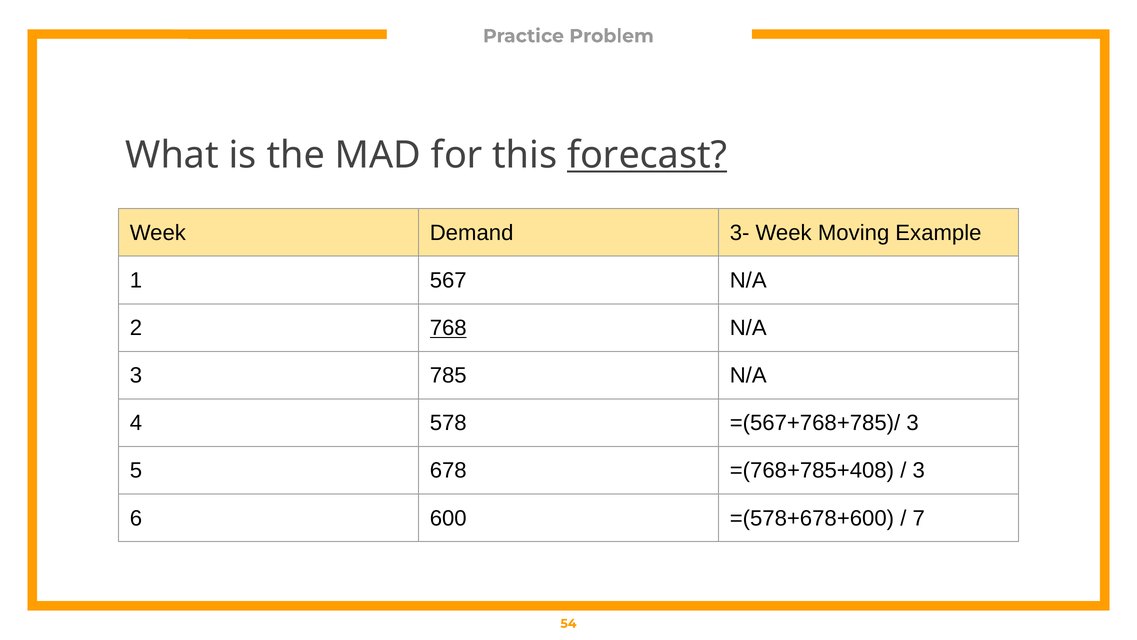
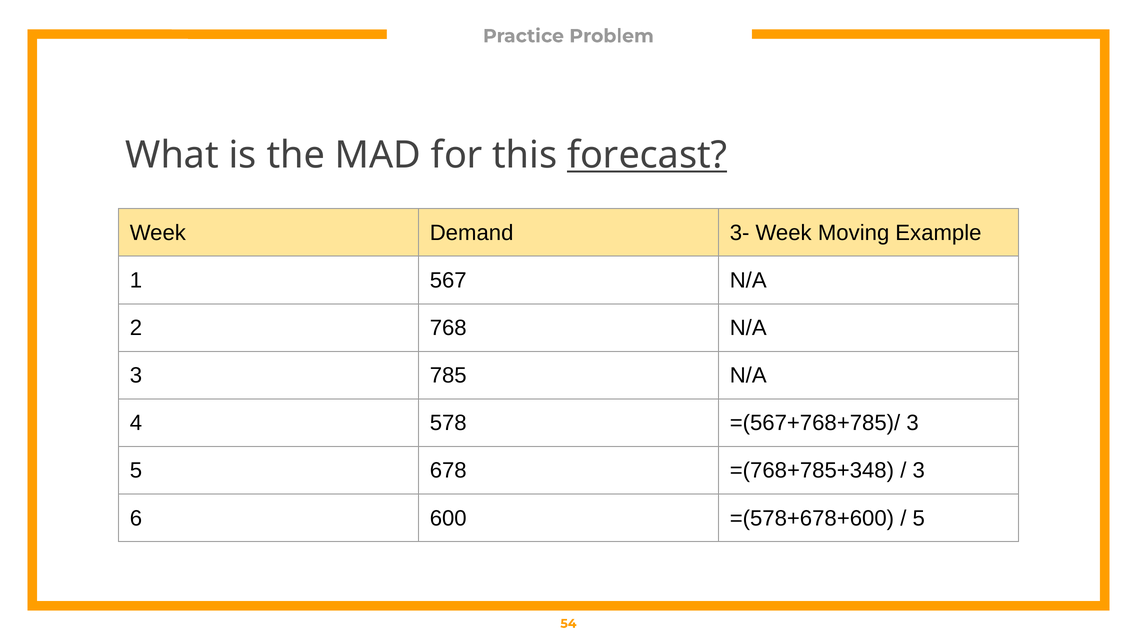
768 underline: present -> none
=(768+785+408: =(768+785+408 -> =(768+785+348
7 at (919, 518): 7 -> 5
